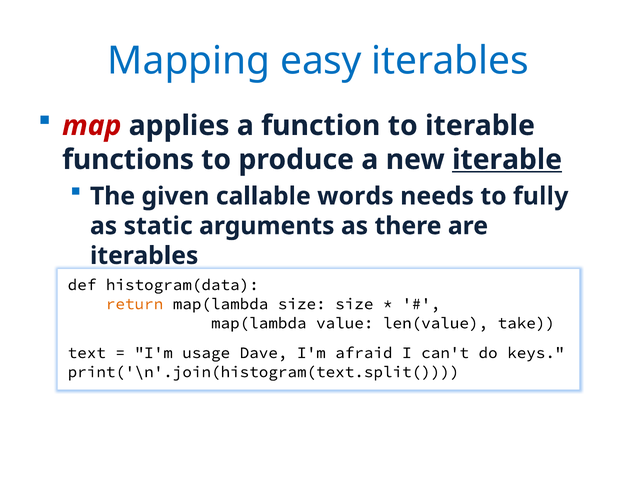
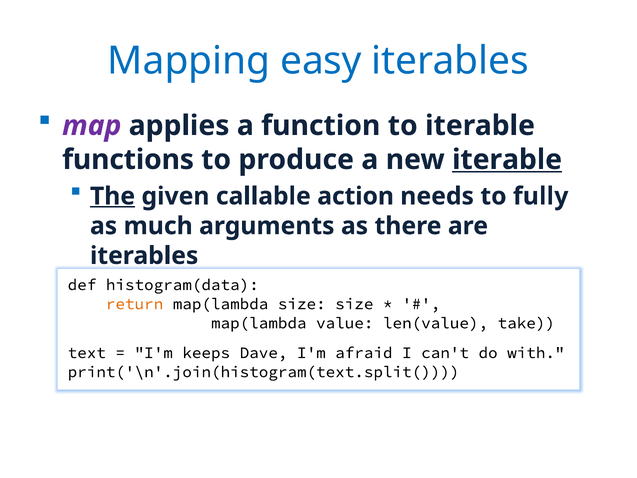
map colour: red -> purple
The underline: none -> present
words: words -> action
static: static -> much
usage: usage -> keeps
keys: keys -> with
